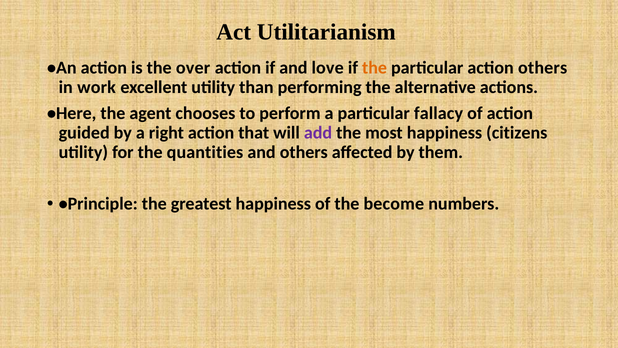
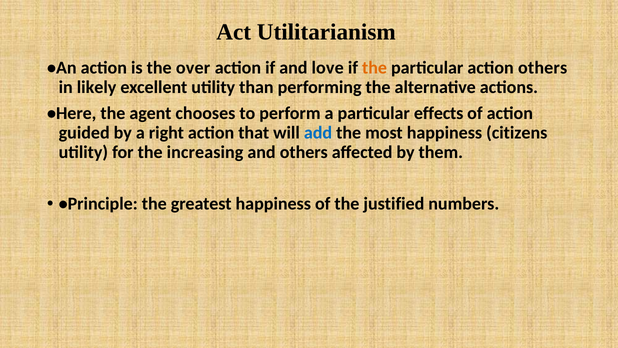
work: work -> likely
fallacy: fallacy -> effects
add colour: purple -> blue
quantities: quantities -> increasing
become: become -> justified
